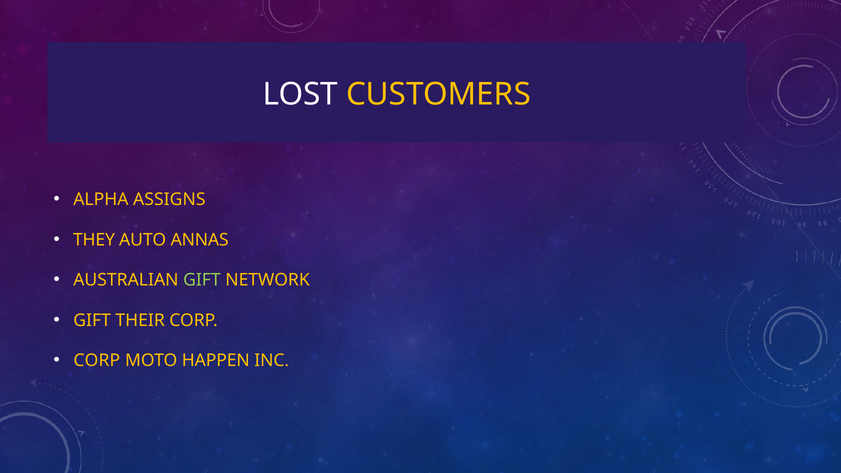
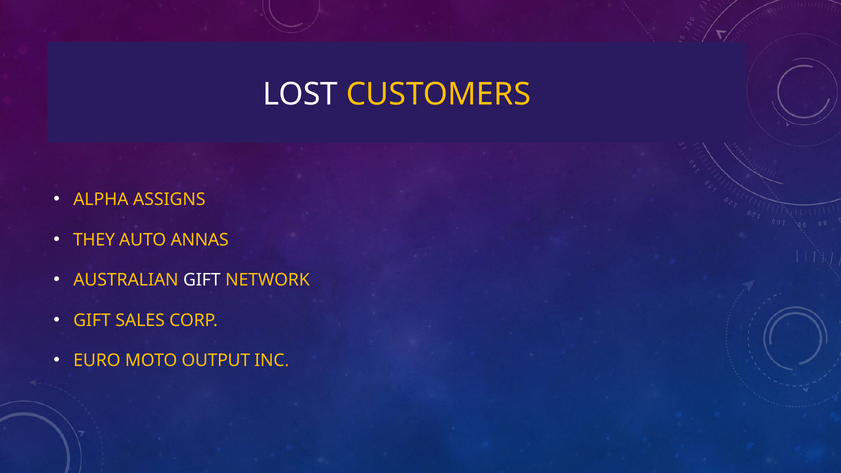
GIFT at (202, 280) colour: light green -> white
THEIR: THEIR -> SALES
CORP at (97, 361): CORP -> EURO
HAPPEN: HAPPEN -> OUTPUT
